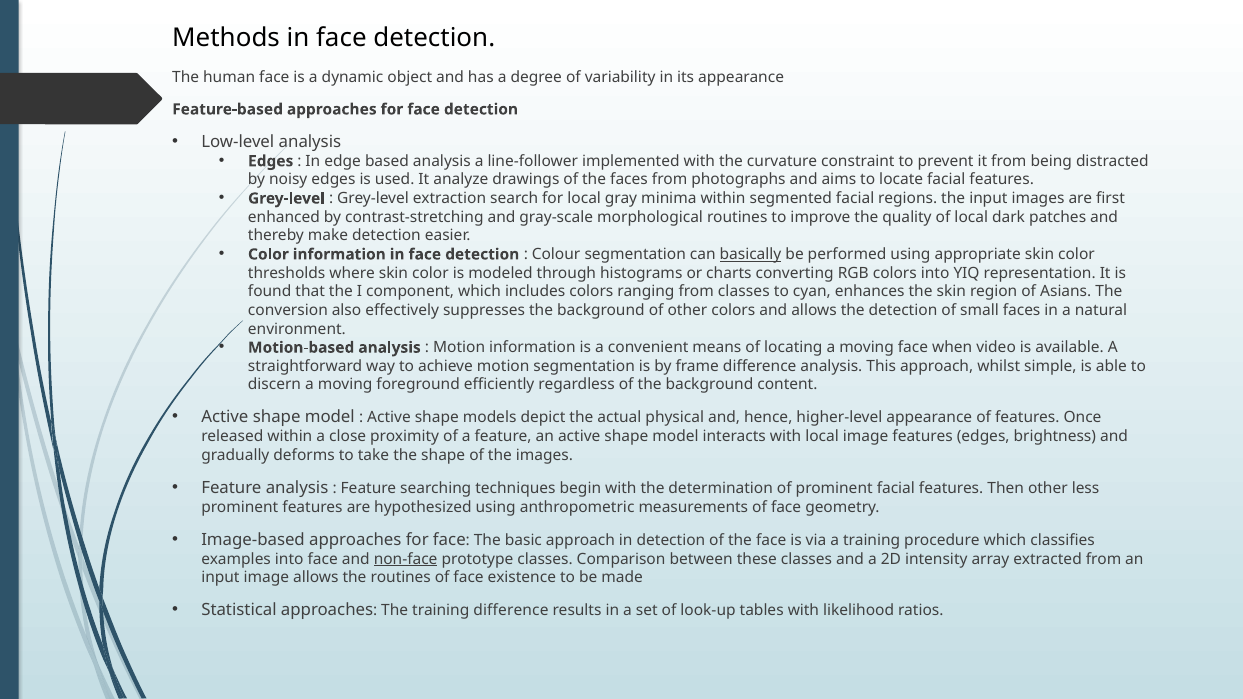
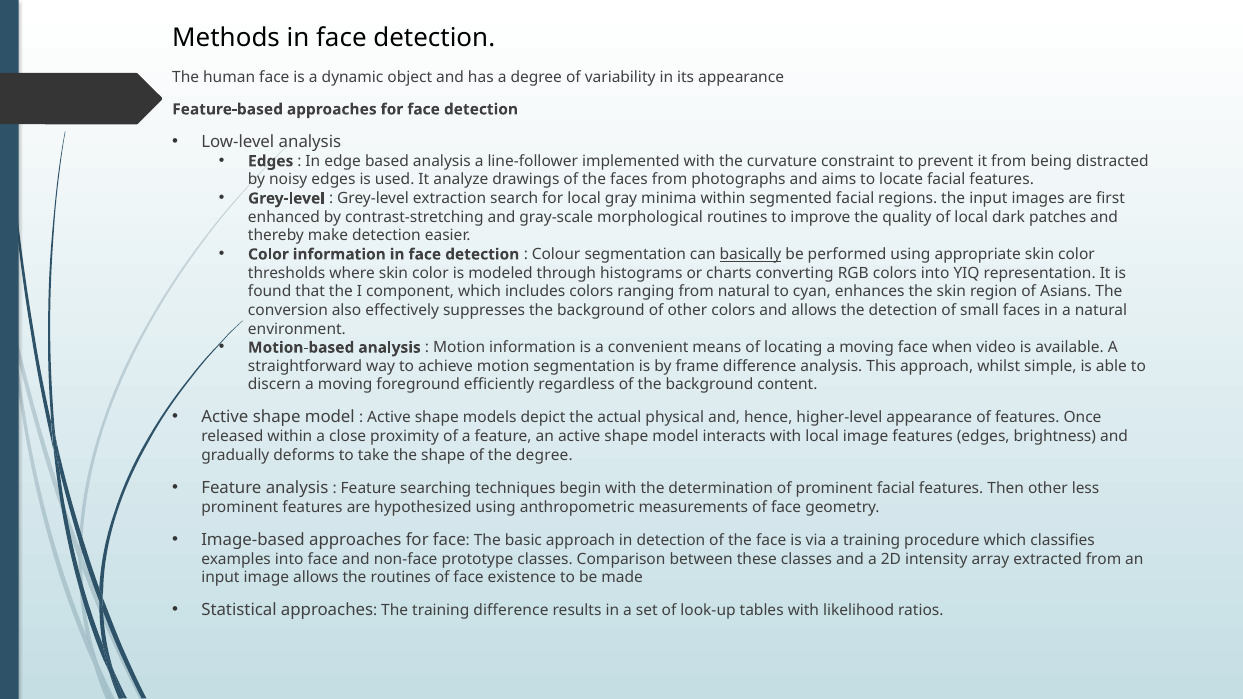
from classes: classes -> natural
the images: images -> degree
non-face underline: present -> none
